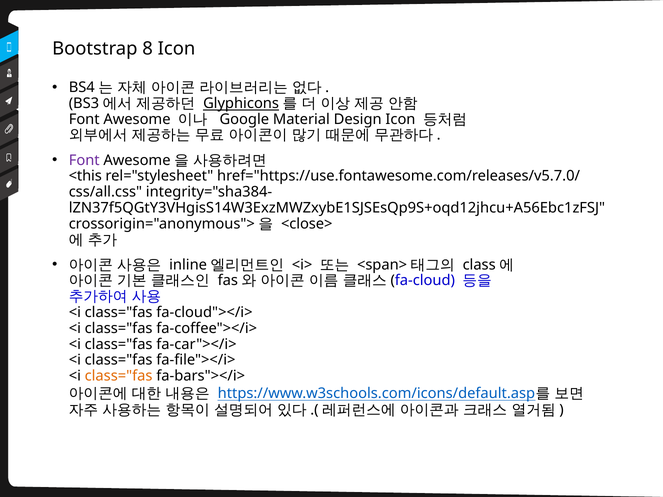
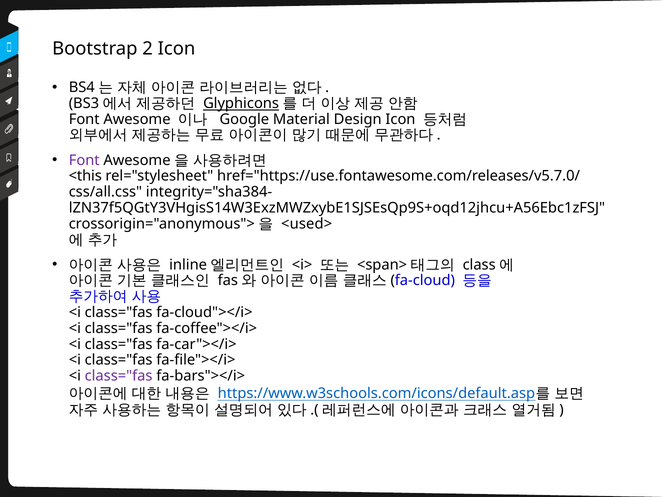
8: 8 -> 2
<close>: <close> -> <used>
class="fas at (119, 376) colour: orange -> purple
